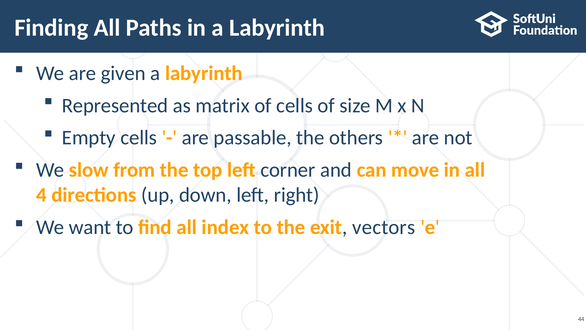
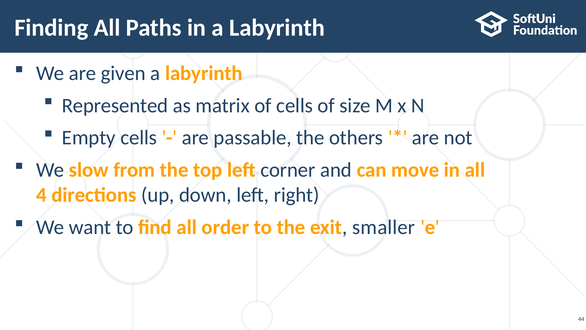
index: index -> order
vectors: vectors -> smaller
